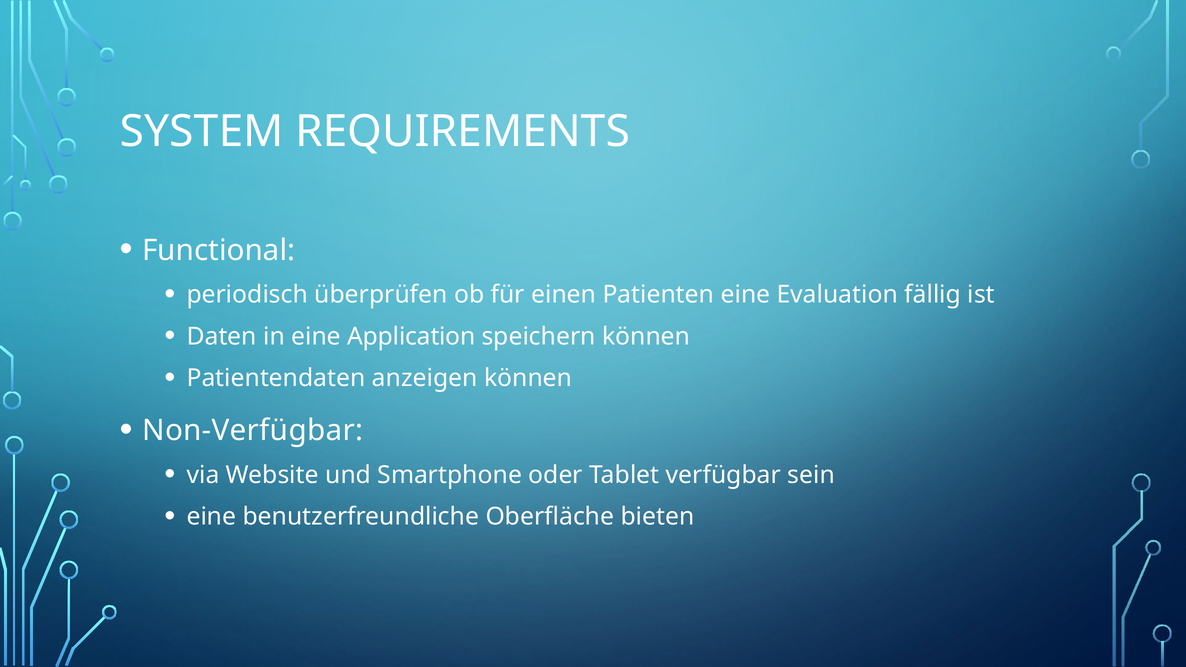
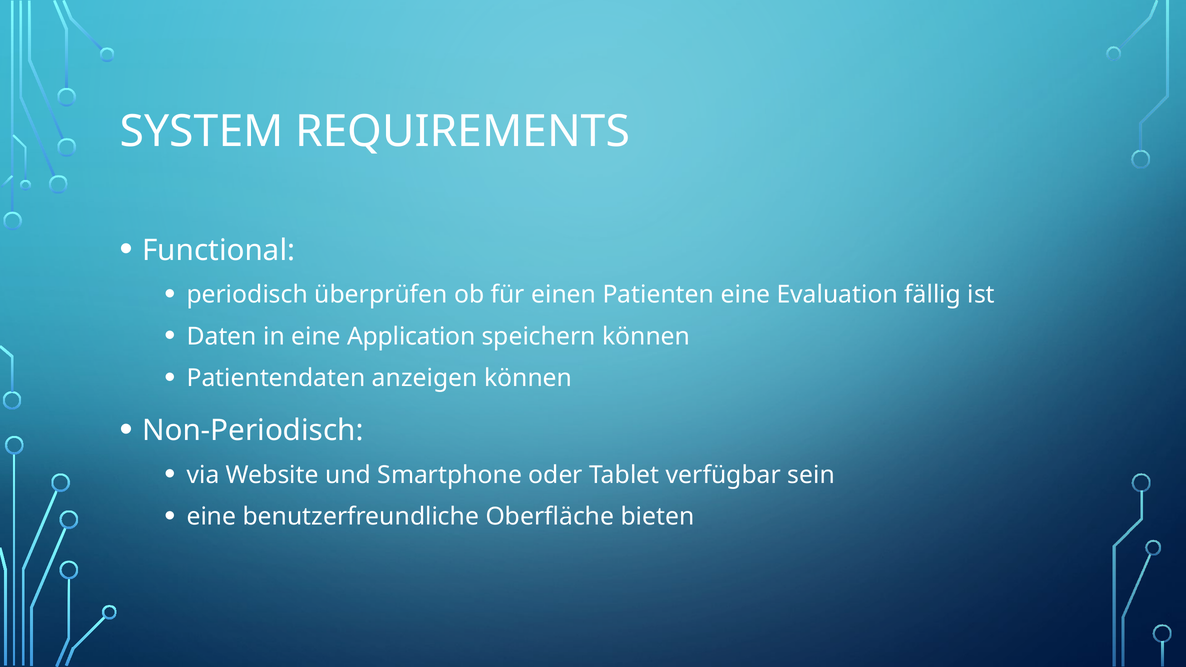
Non-Verfügbar: Non-Verfügbar -> Non-Periodisch
